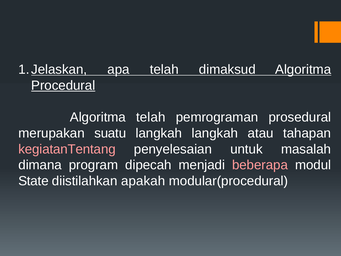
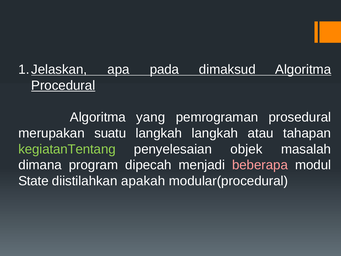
apa telah: telah -> pada
Algoritma telah: telah -> yang
kegiatanTentang colour: pink -> light green
untuk: untuk -> objek
